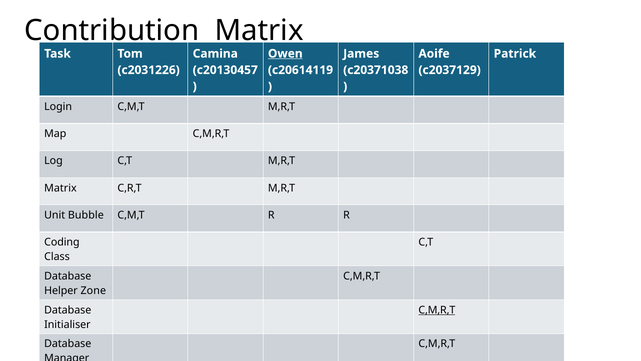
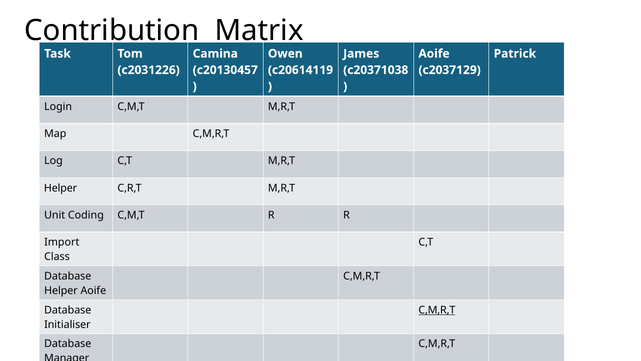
Owen underline: present -> none
Matrix at (60, 188): Matrix -> Helper
Bubble: Bubble -> Coding
Coding: Coding -> Import
Helper Zone: Zone -> Aoife
